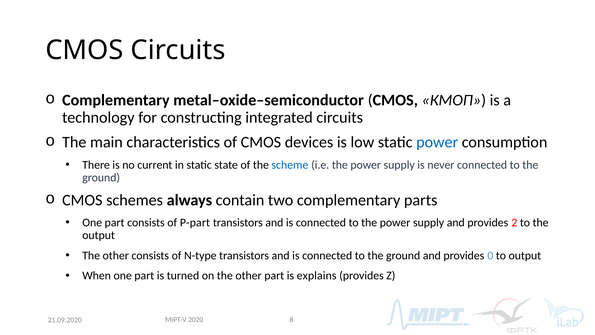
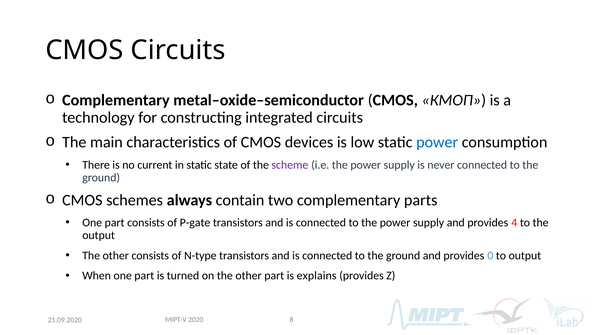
scheme colour: blue -> purple
P-part: P-part -> P-gate
2: 2 -> 4
